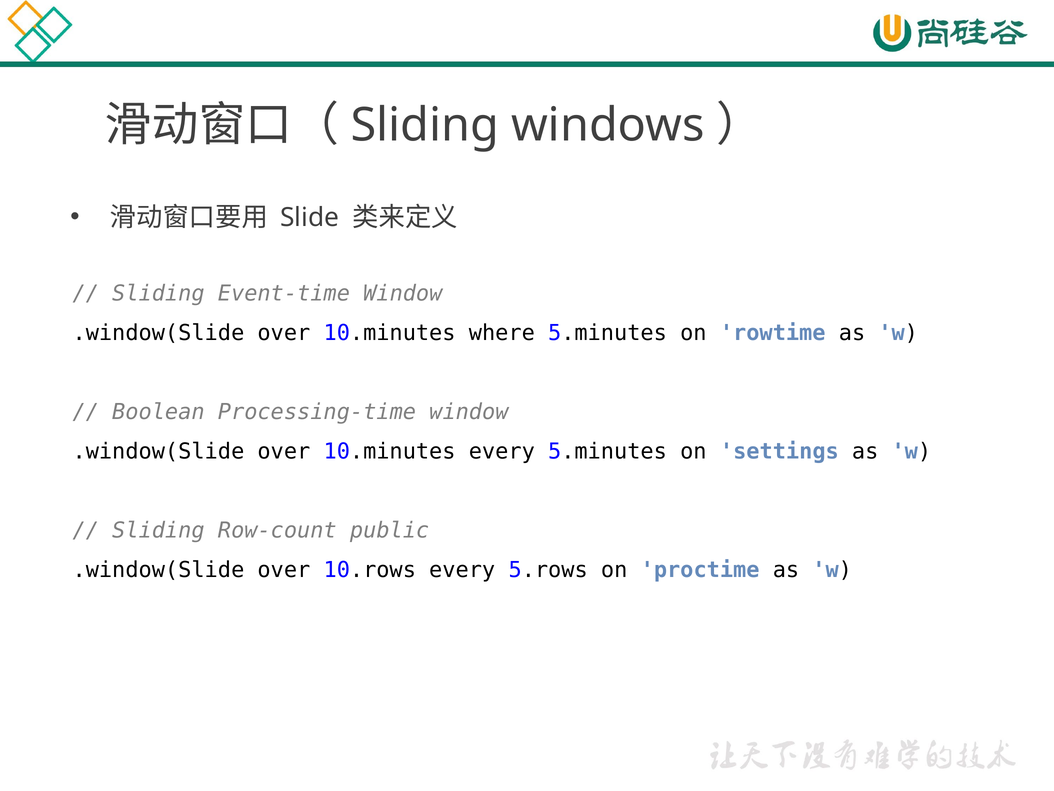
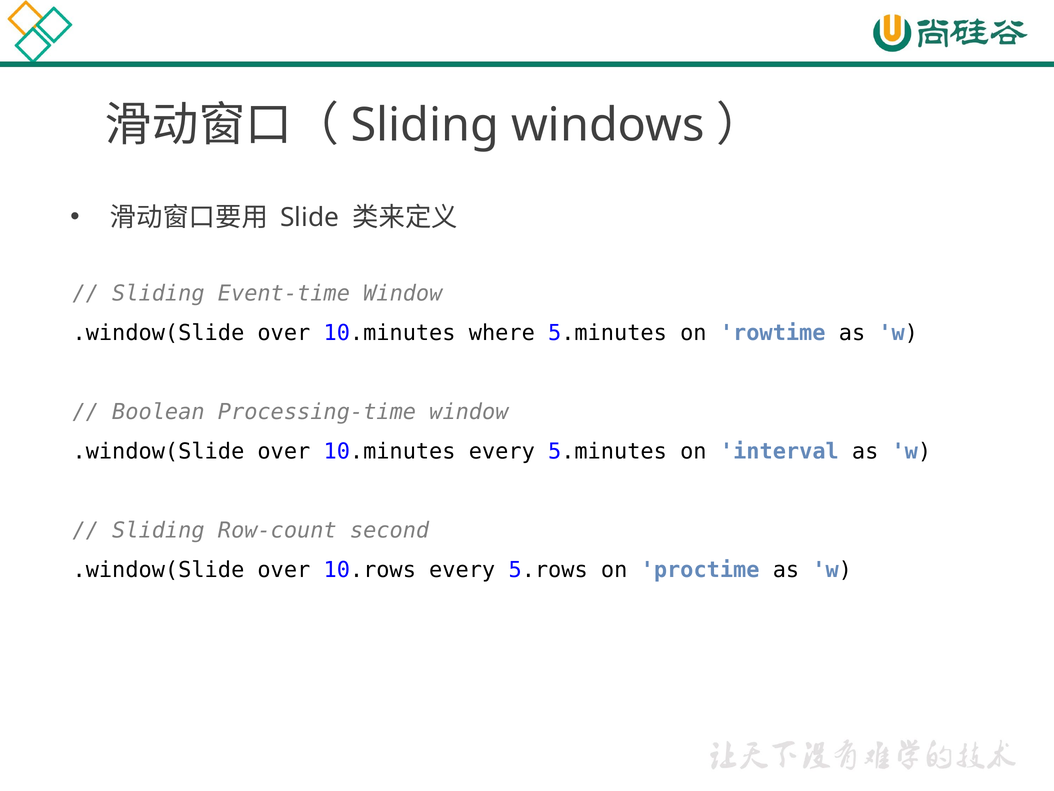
settings: settings -> interval
public: public -> second
